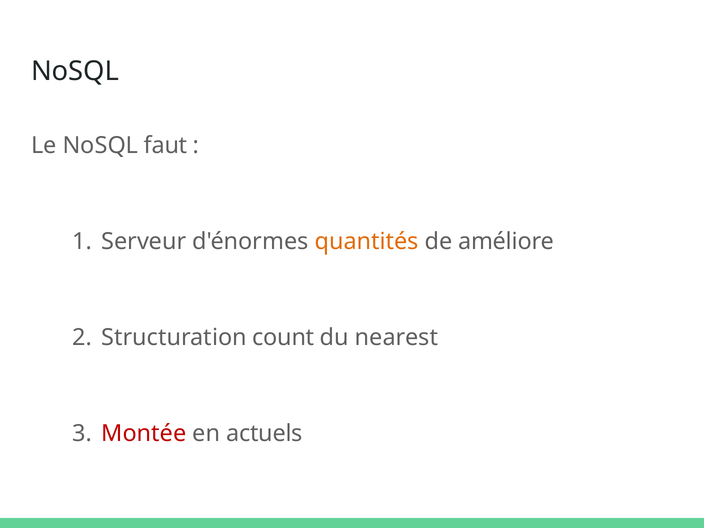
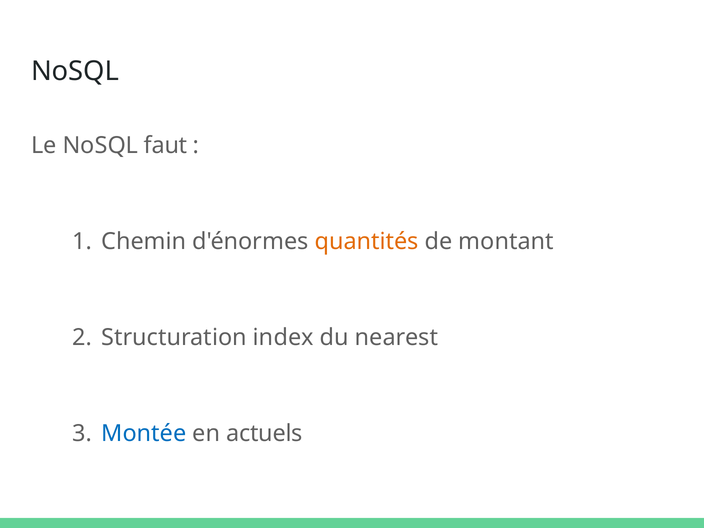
Serveur: Serveur -> Chemin
améliore: améliore -> montant
count: count -> index
Montée colour: red -> blue
